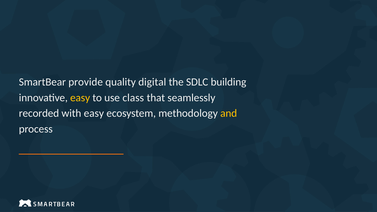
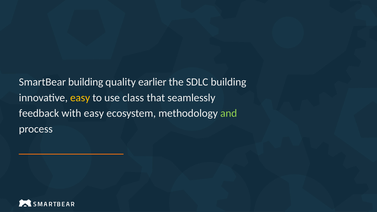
SmartBear provide: provide -> building
digital: digital -> earlier
recorded: recorded -> feedback
and colour: yellow -> light green
